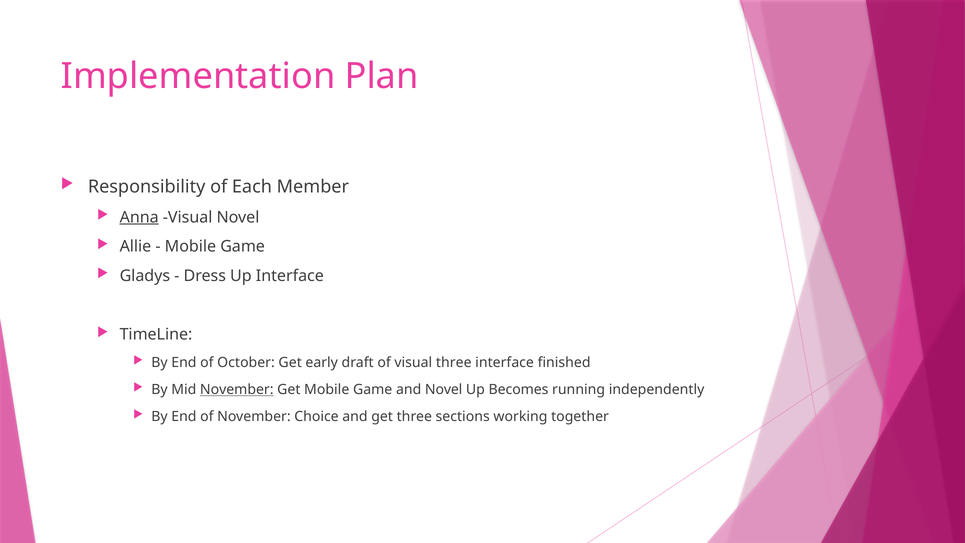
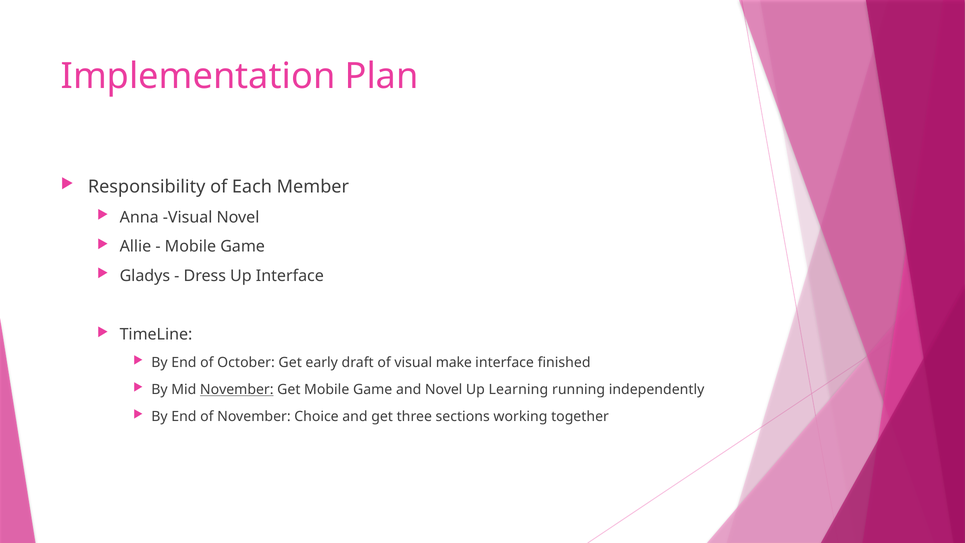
Anna underline: present -> none
visual three: three -> make
Becomes: Becomes -> Learning
